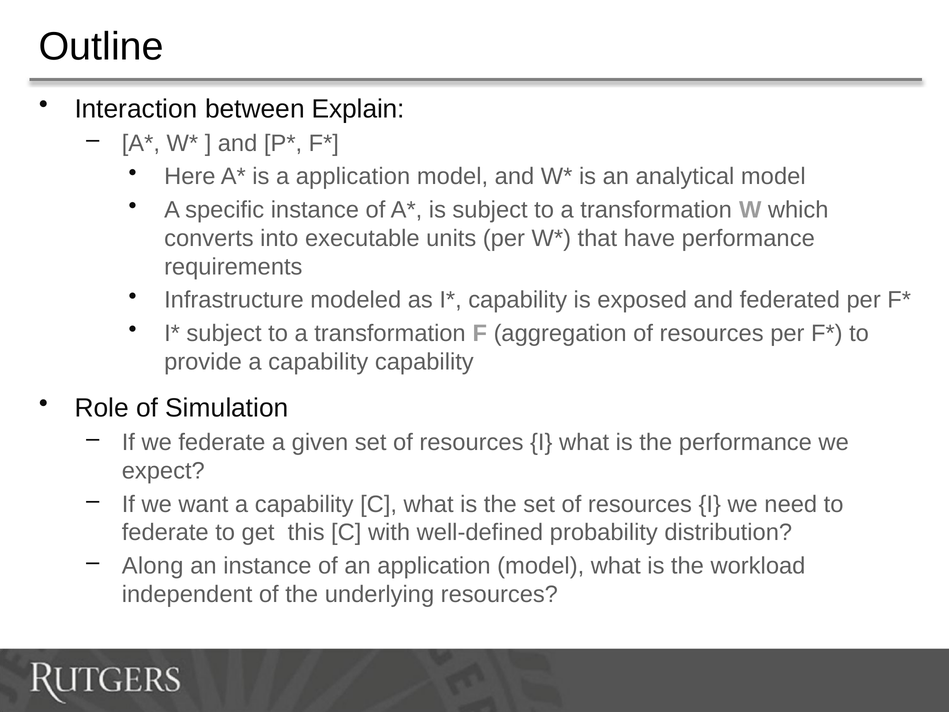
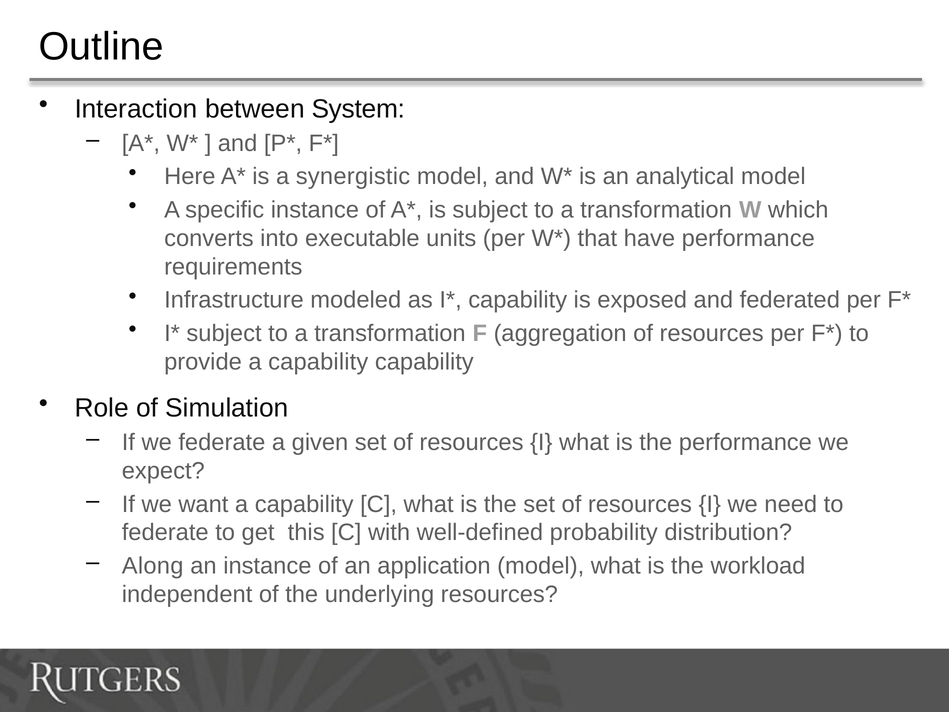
Explain: Explain -> System
a application: application -> synergistic
